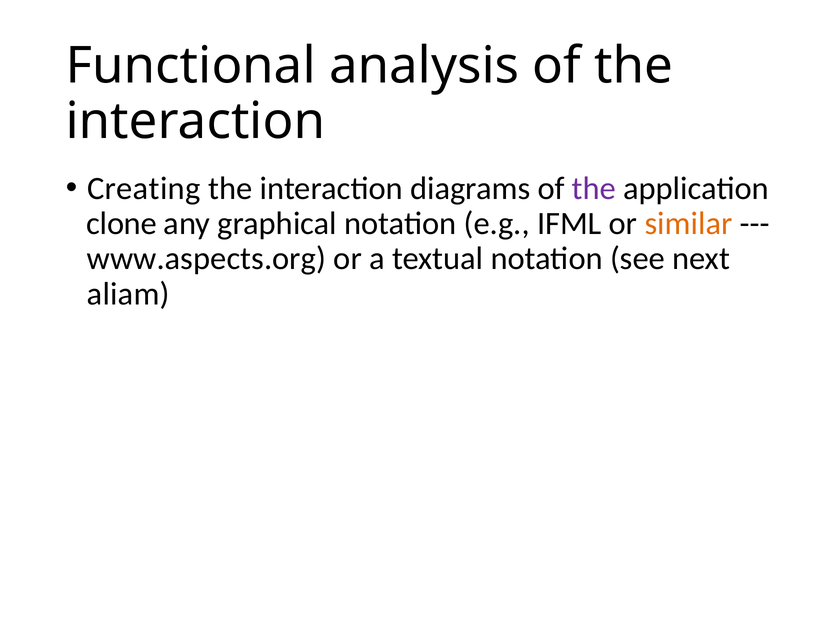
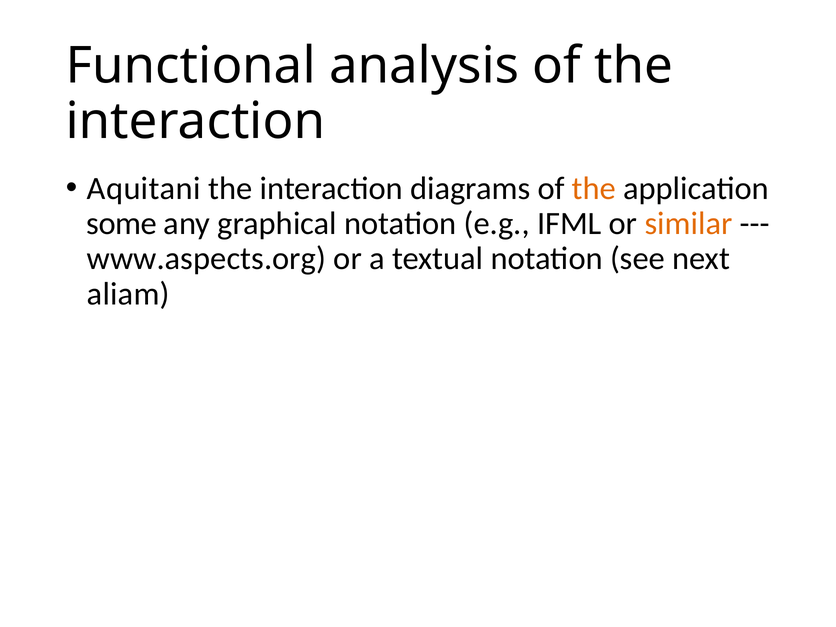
Creating: Creating -> Aquitani
the at (594, 188) colour: purple -> orange
clone: clone -> some
